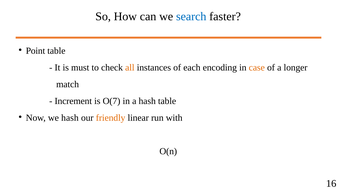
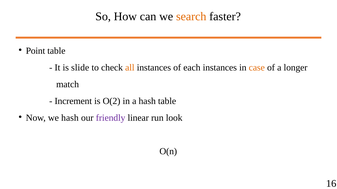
search colour: blue -> orange
must: must -> slide
each encoding: encoding -> instances
O(7: O(7 -> O(2
friendly colour: orange -> purple
with: with -> look
